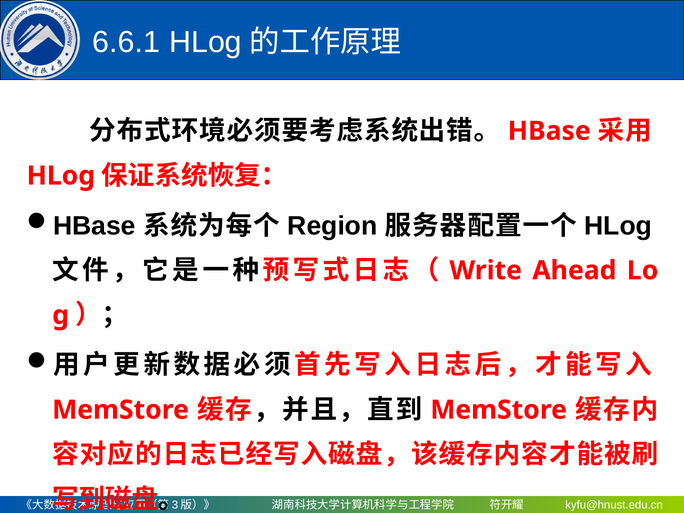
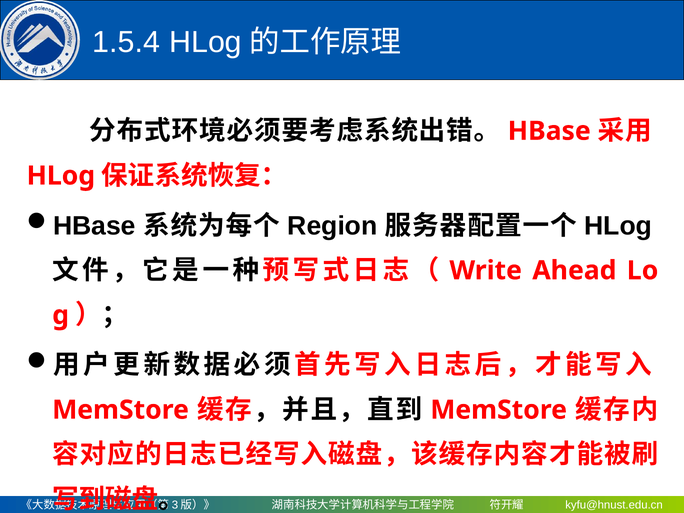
6.6.1: 6.6.1 -> 1.5.4
